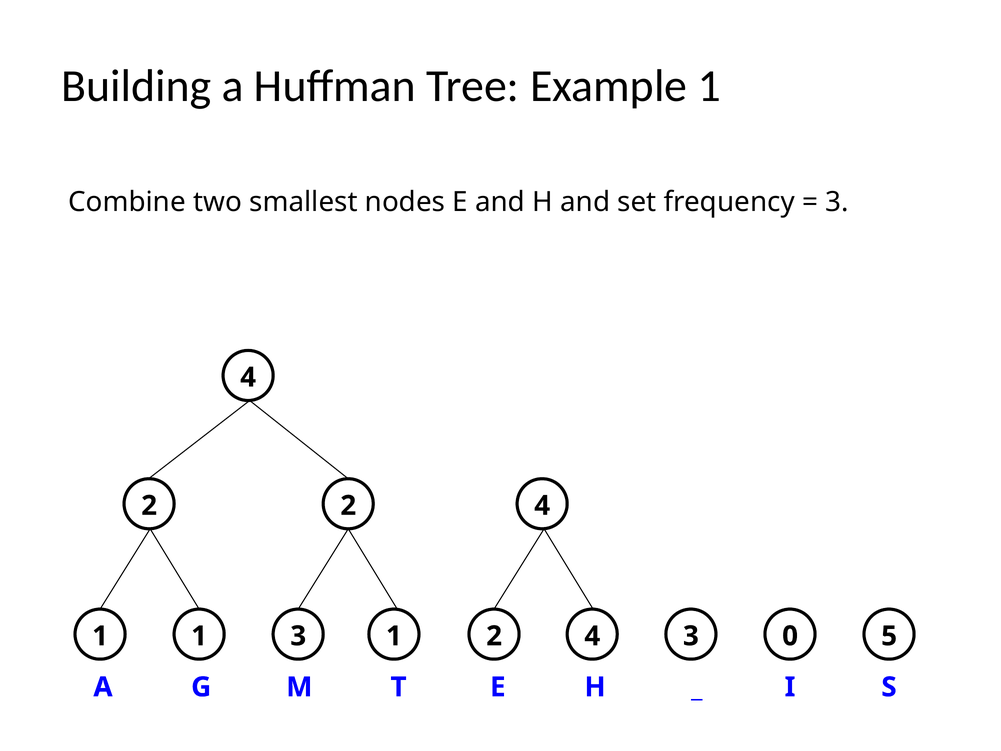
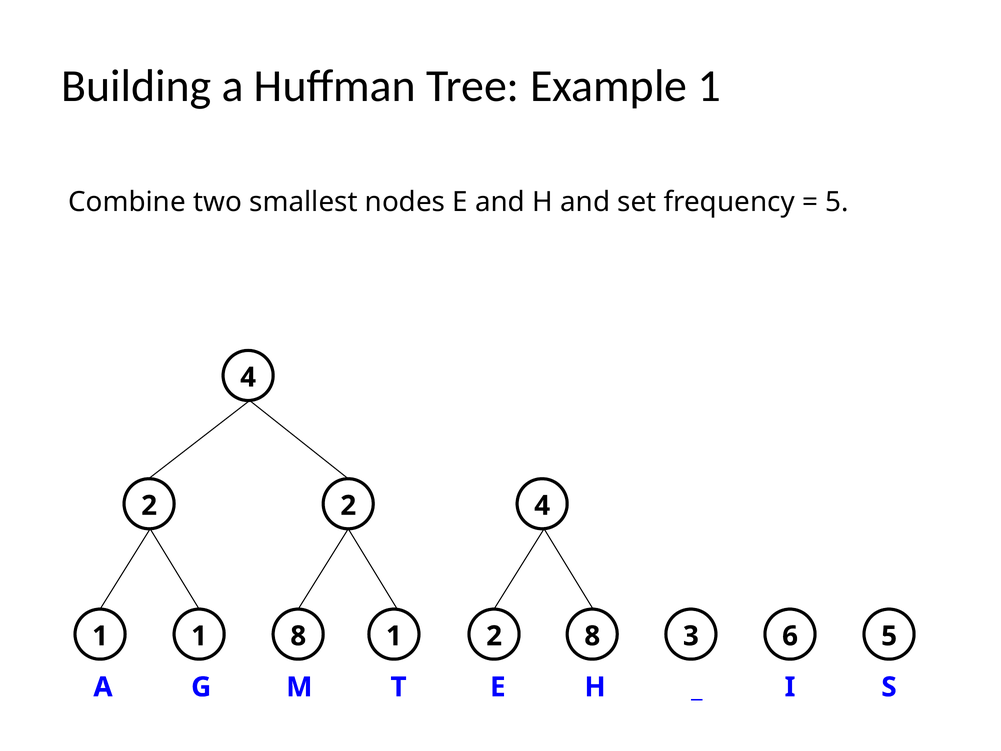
3 at (837, 202): 3 -> 5
1 3: 3 -> 8
4 at (592, 636): 4 -> 8
0: 0 -> 6
